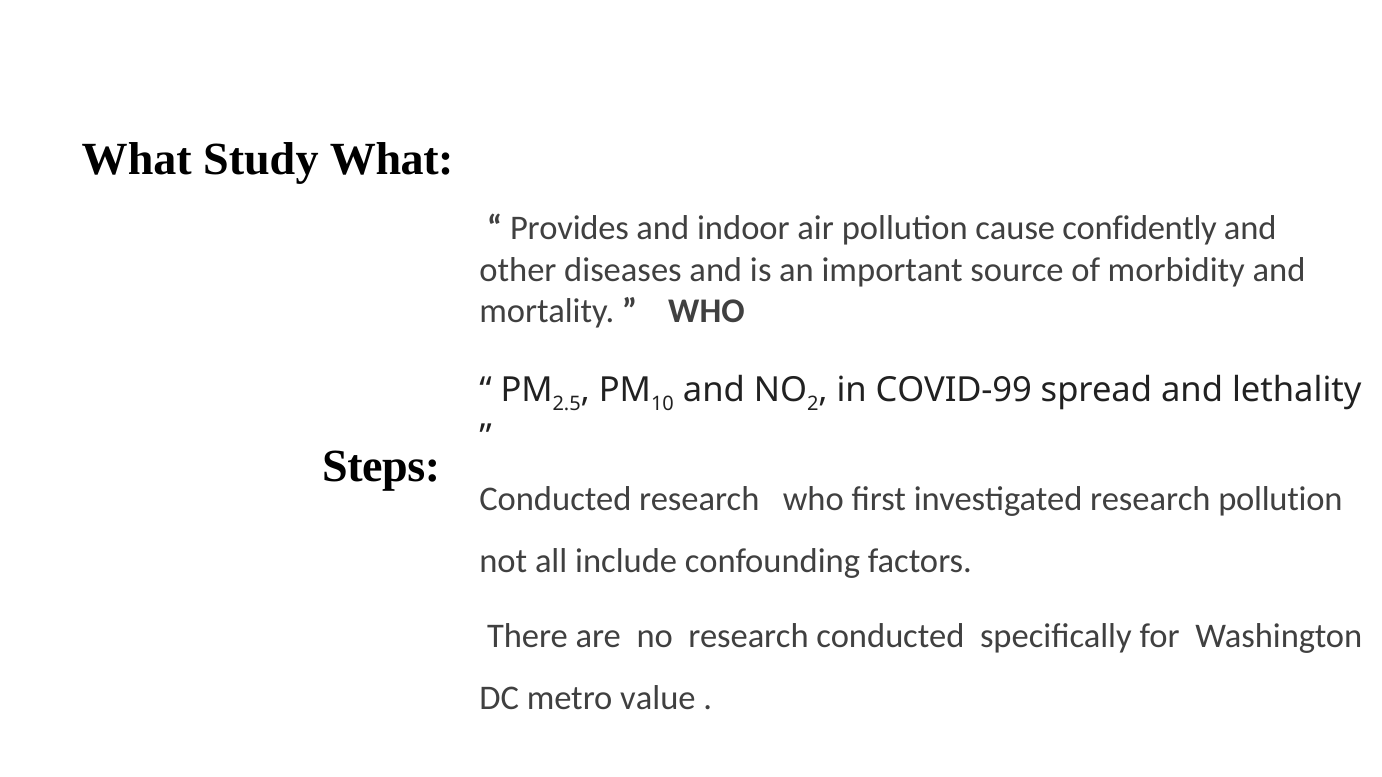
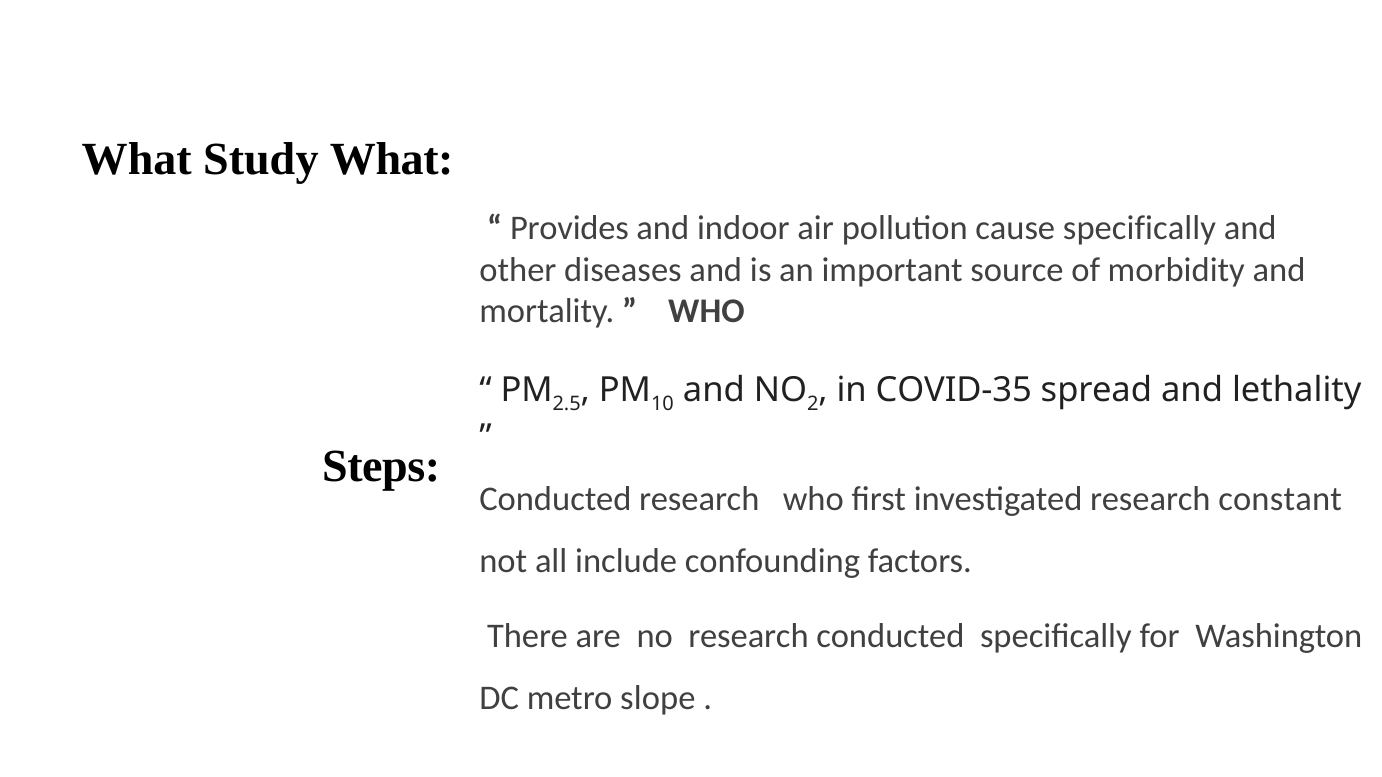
cause confidently: confidently -> specifically
COVID-99: COVID-99 -> COVID-35
research pollution: pollution -> constant
value: value -> slope
